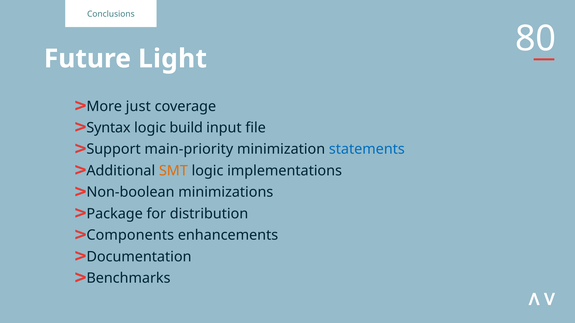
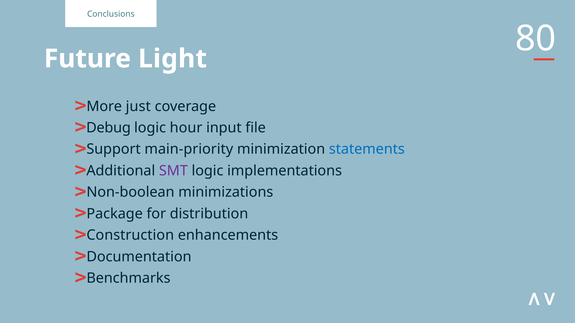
Syntax: Syntax -> Debug
build: build -> hour
SMT colour: orange -> purple
Components: Components -> Construction
